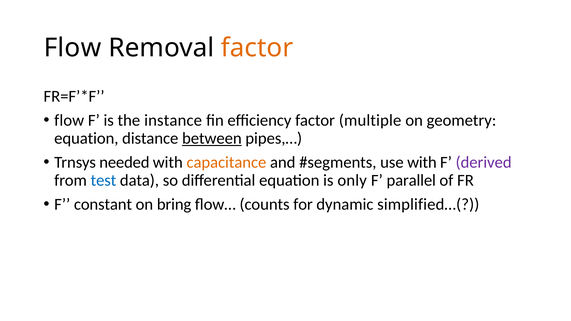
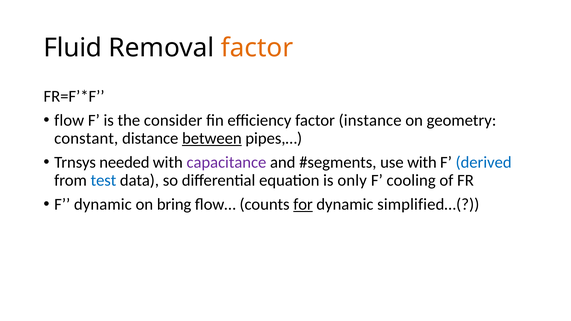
Flow at (73, 48): Flow -> Fluid
instance: instance -> consider
multiple: multiple -> instance
equation at (86, 138): equation -> constant
capacitance colour: orange -> purple
derived colour: purple -> blue
parallel: parallel -> cooling
F constant: constant -> dynamic
for underline: none -> present
